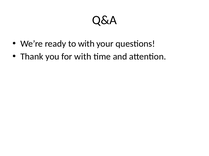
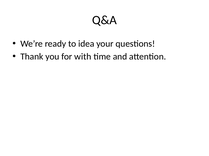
to with: with -> idea
